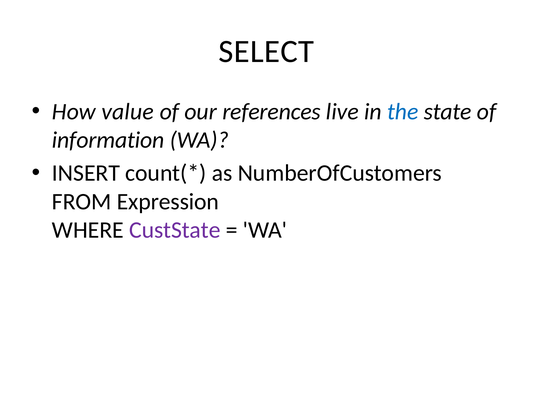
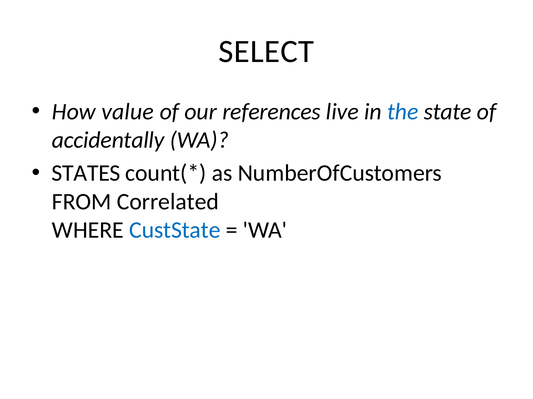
information: information -> accidentally
INSERT: INSERT -> STATES
Expression: Expression -> Correlated
CustState colour: purple -> blue
